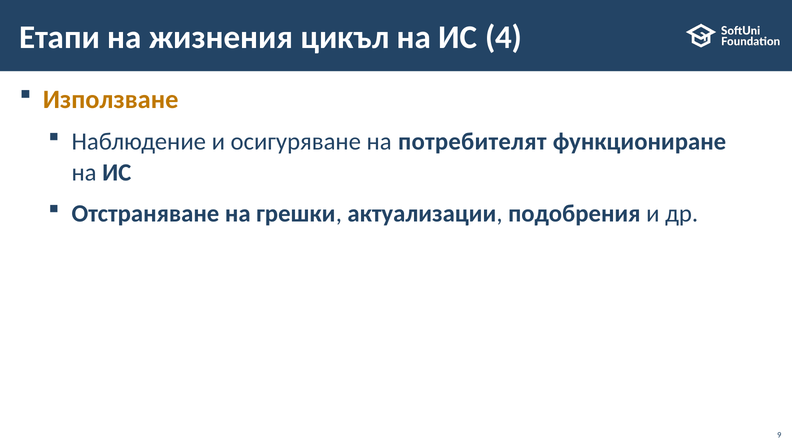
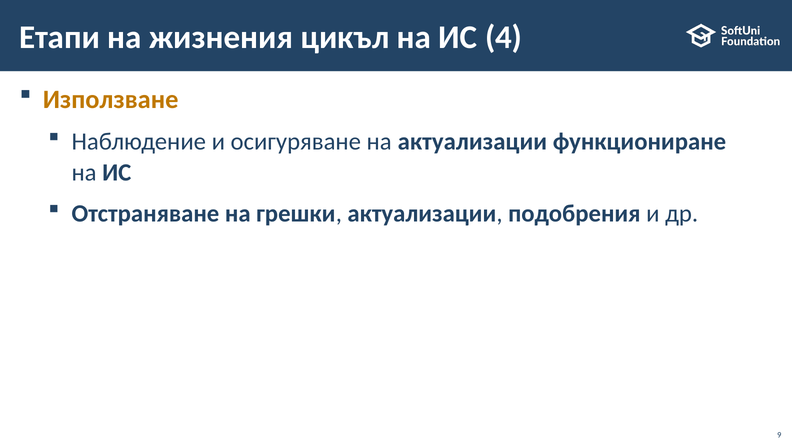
на потребителят: потребителят -> актуализации
